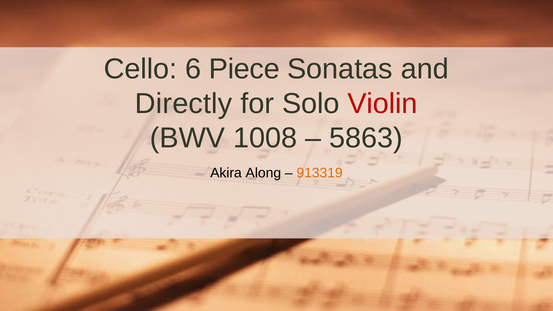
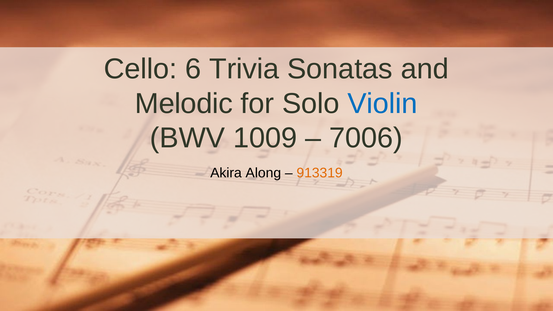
Piece: Piece -> Trivia
Directly: Directly -> Melodic
Violin colour: red -> blue
1008: 1008 -> 1009
5863: 5863 -> 7006
